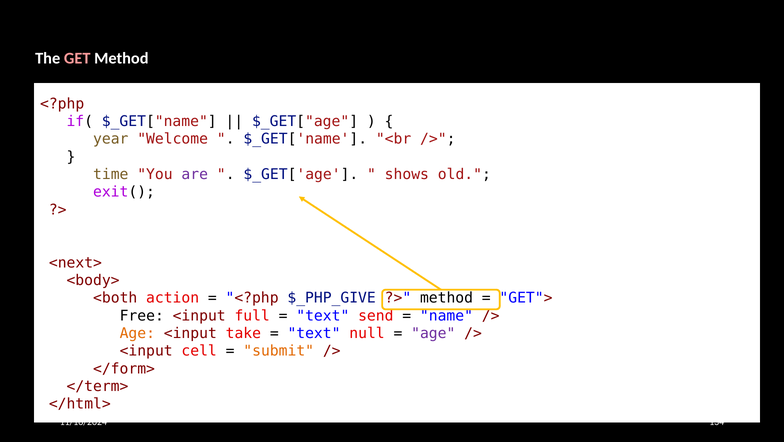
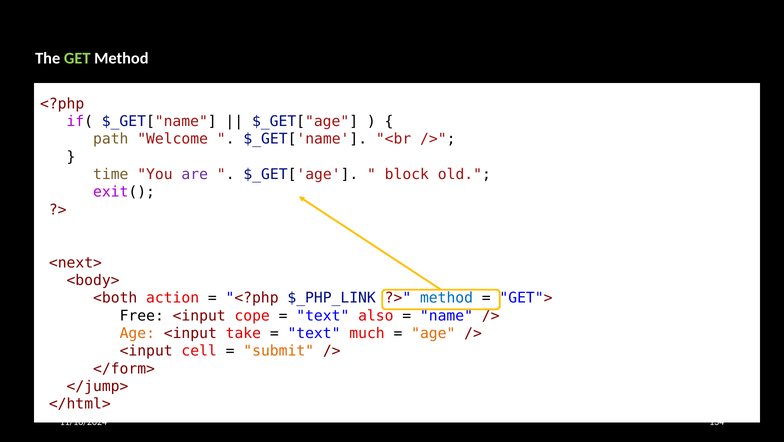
GET colour: pink -> light green
year: year -> path
shows: shows -> block
$_PHP_GIVE: $_PHP_GIVE -> $_PHP_LINK
method at (447, 298) colour: black -> blue
full: full -> cope
send: send -> also
null: null -> much
age at (433, 333) colour: purple -> orange
</term>: </term> -> </jump>
